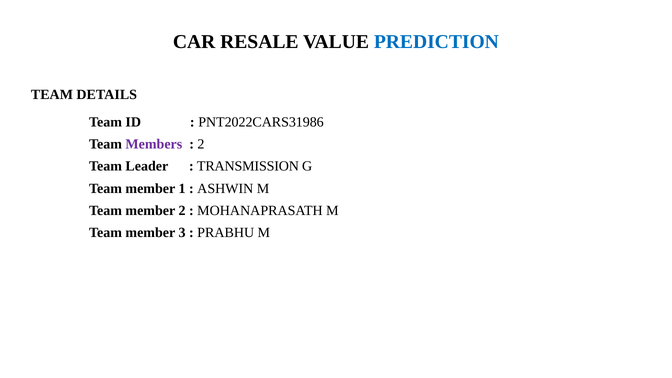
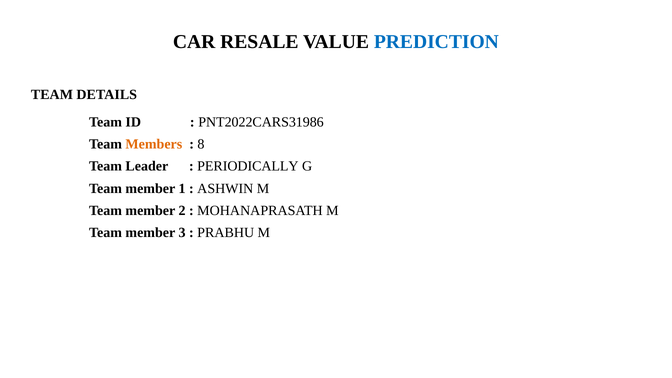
Members colour: purple -> orange
2 at (201, 144): 2 -> 8
TRANSMISSION: TRANSMISSION -> PERIODICALLY
